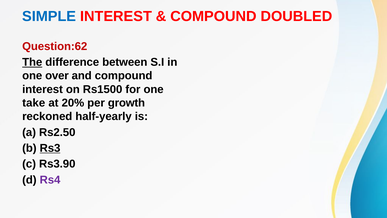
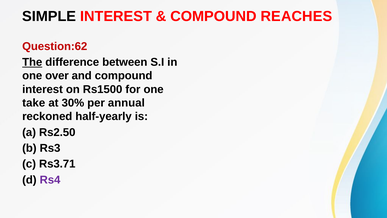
SIMPLE colour: blue -> black
DOUBLED: DOUBLED -> REACHES
20%: 20% -> 30%
growth: growth -> annual
Rs3 underline: present -> none
Rs3.90: Rs3.90 -> Rs3.71
